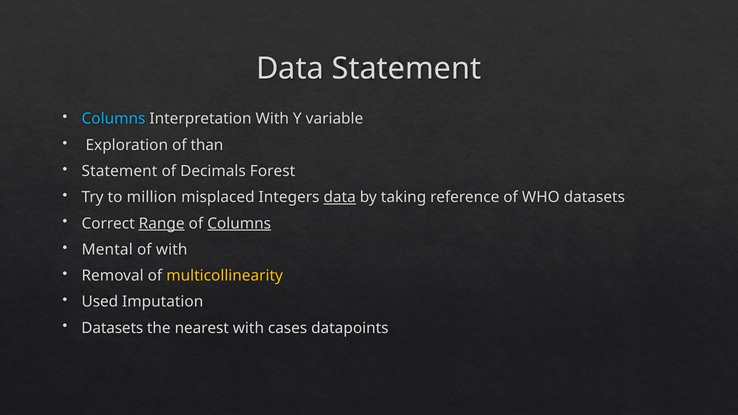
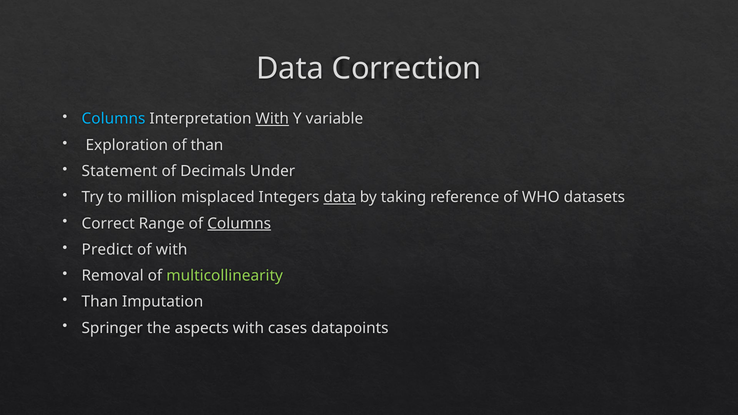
Data Statement: Statement -> Correction
With at (272, 119) underline: none -> present
Forest: Forest -> Under
Range underline: present -> none
Mental: Mental -> Predict
multicollinearity colour: yellow -> light green
Used at (100, 302): Used -> Than
Datasets at (112, 328): Datasets -> Springer
nearest: nearest -> aspects
